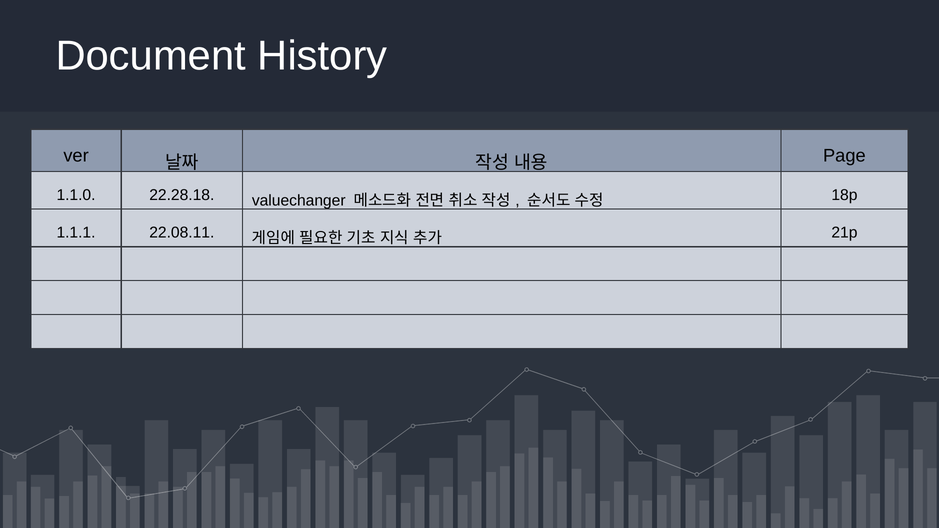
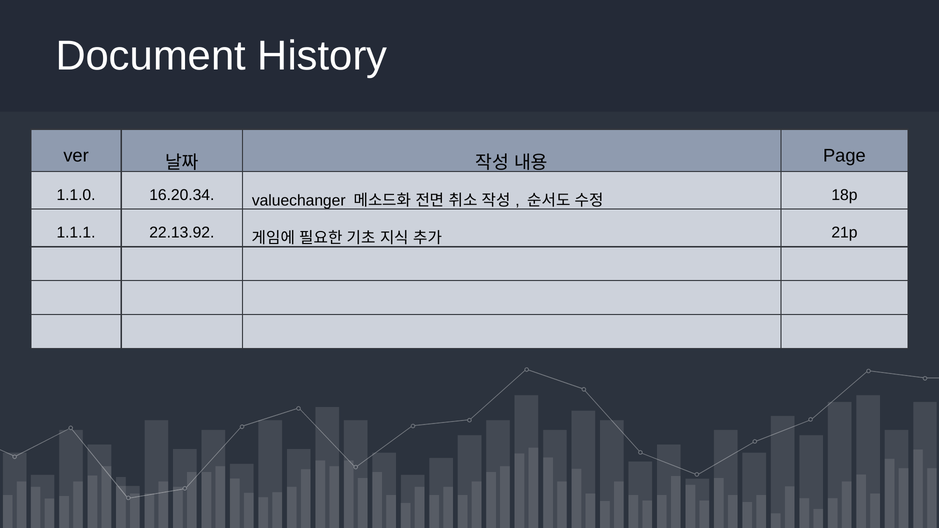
22.28.18: 22.28.18 -> 16.20.34
22.08.11: 22.08.11 -> 22.13.92
